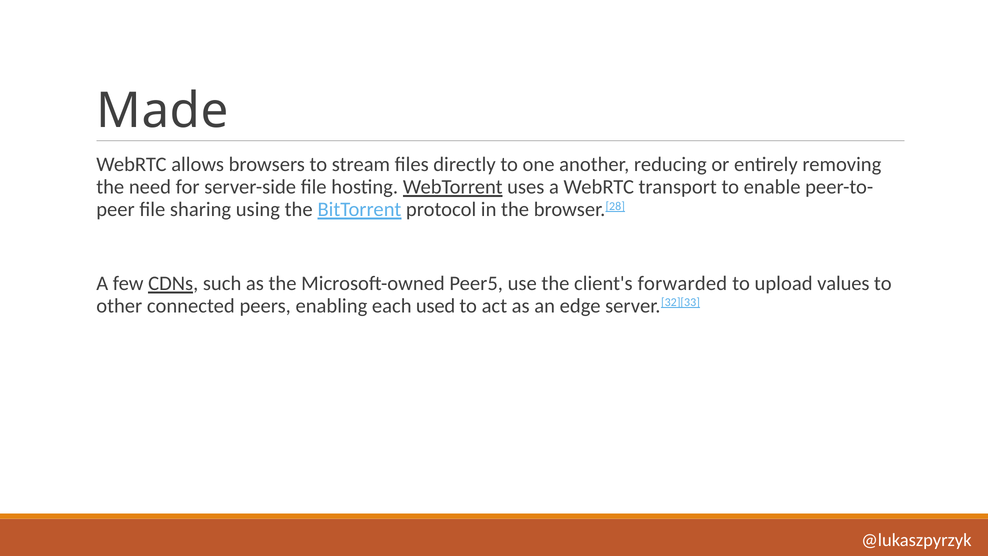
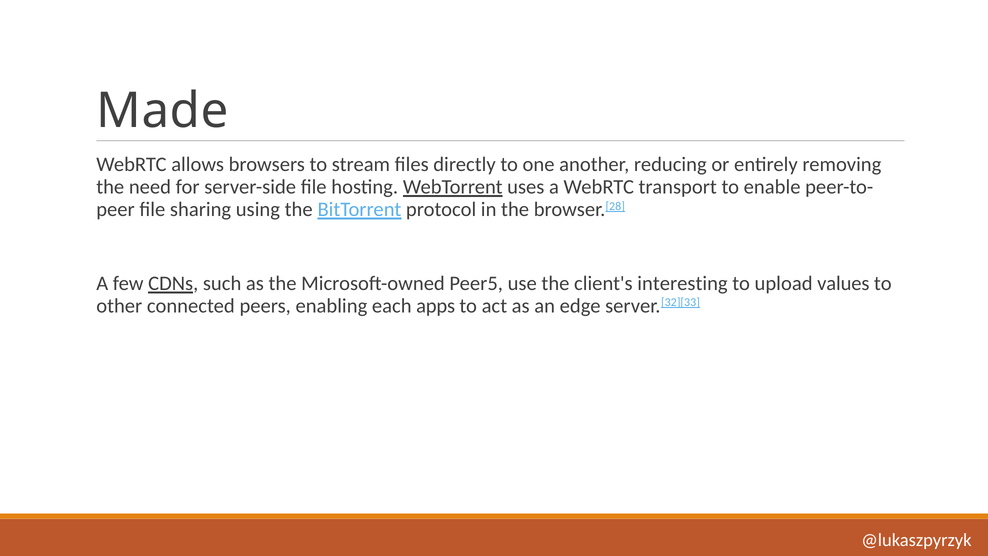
forwarded: forwarded -> interesting
used: used -> apps
